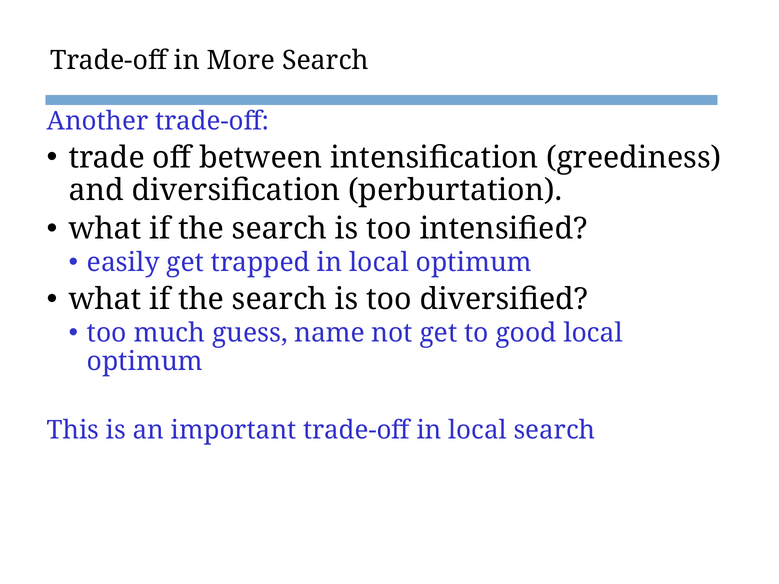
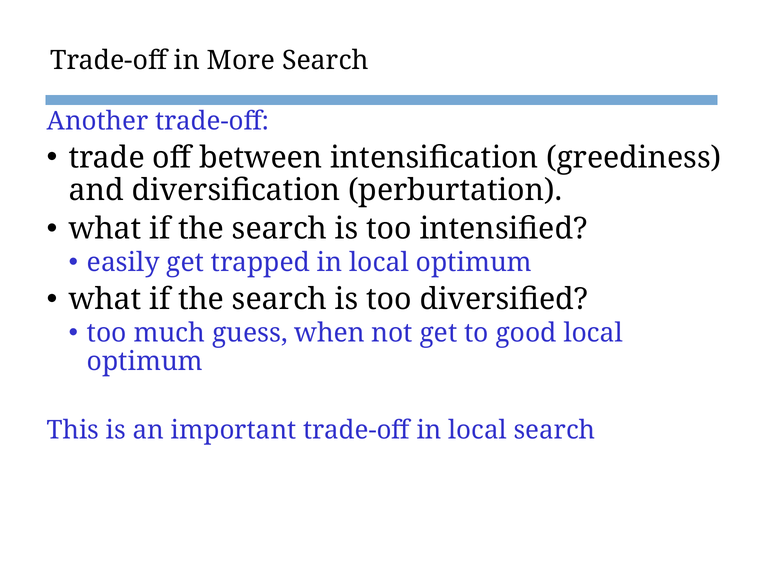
name: name -> when
